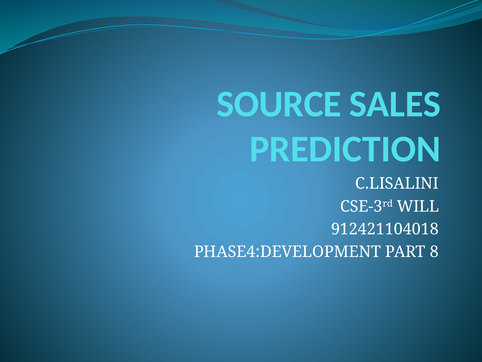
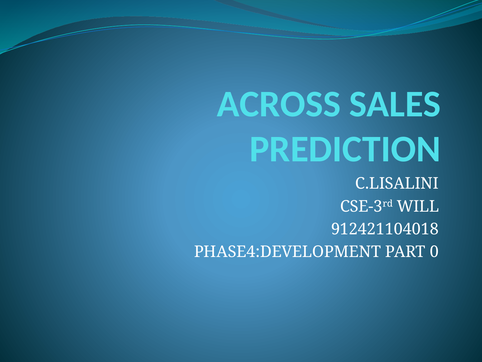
SOURCE: SOURCE -> ACROSS
8: 8 -> 0
